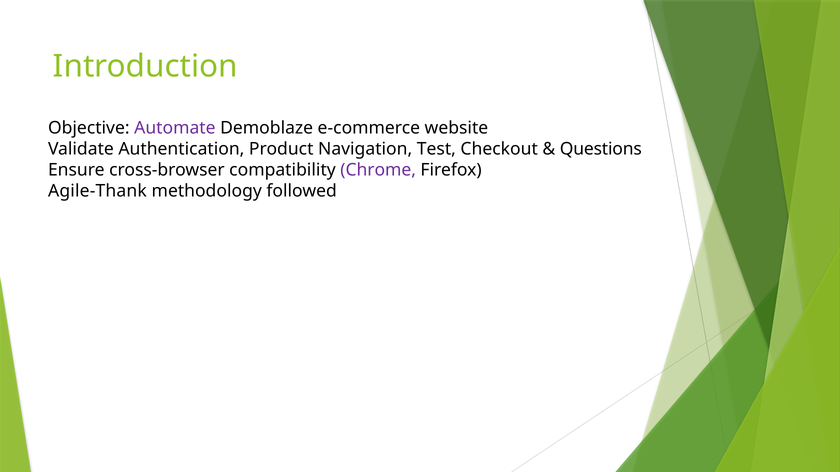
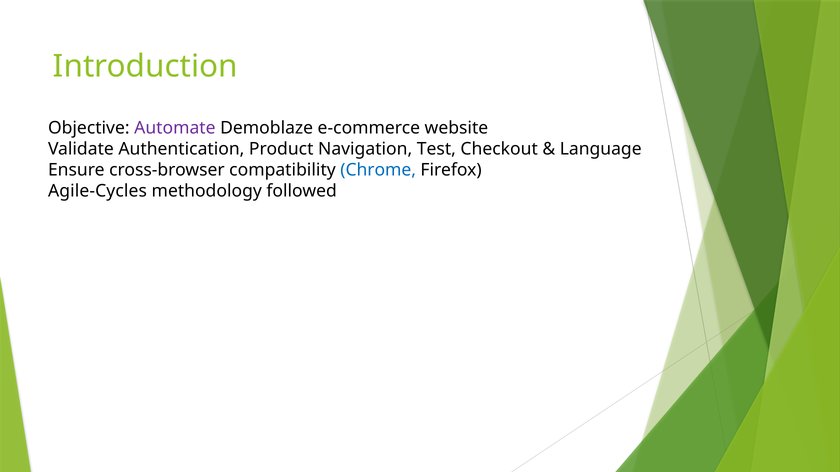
Questions: Questions -> Language
Chrome colour: purple -> blue
Agile-Thank: Agile-Thank -> Agile-Cycles
